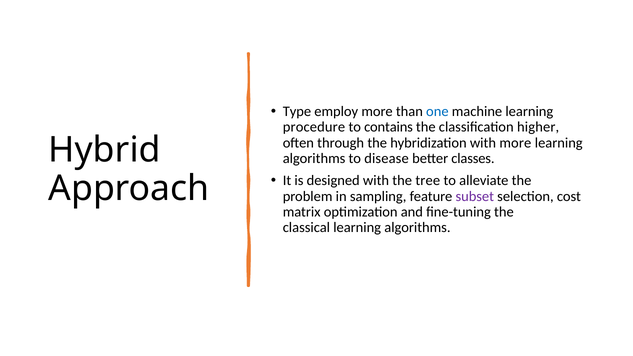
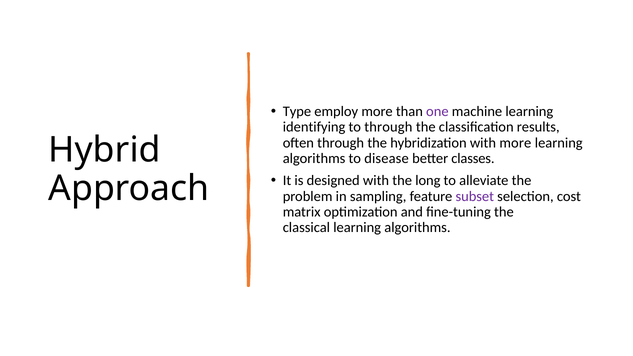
one colour: blue -> purple
procedure: procedure -> identifying
to contains: contains -> through
higher: higher -> results
tree: tree -> long
